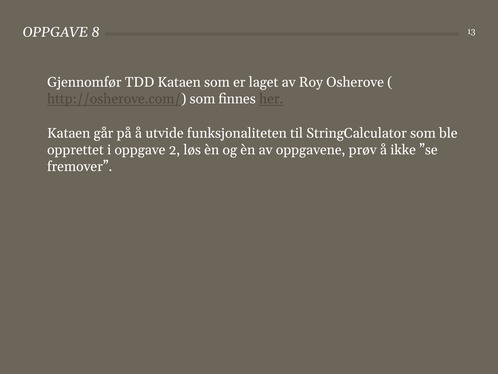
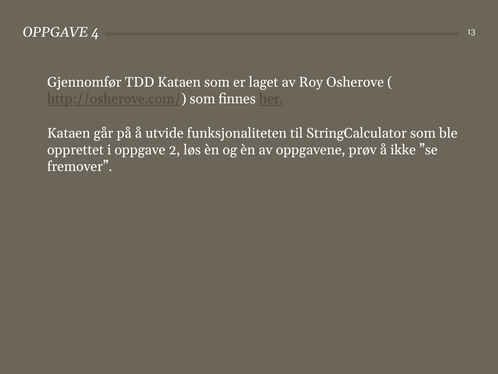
8: 8 -> 4
